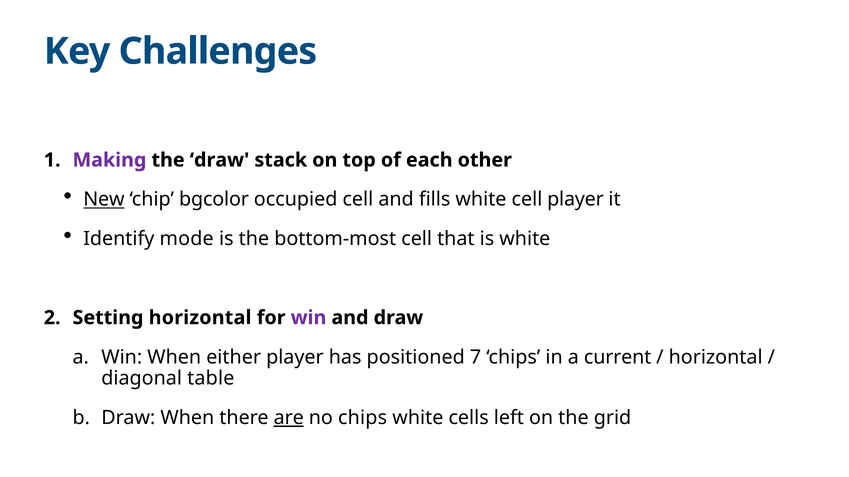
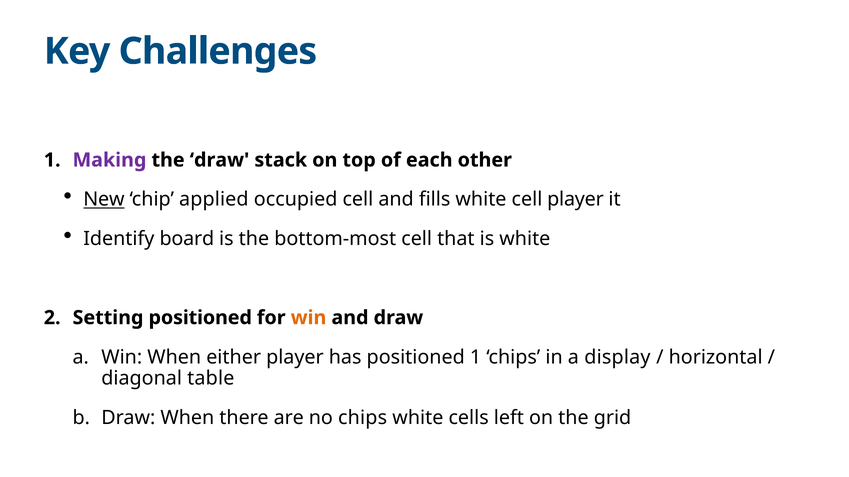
bgcolor: bgcolor -> applied
mode: mode -> board
Setting horizontal: horizontal -> positioned
win at (309, 318) colour: purple -> orange
positioned 7: 7 -> 1
current: current -> display
are underline: present -> none
